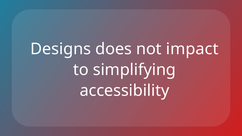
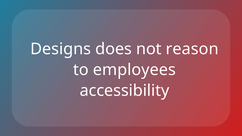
impact: impact -> reason
simplifying: simplifying -> employees
